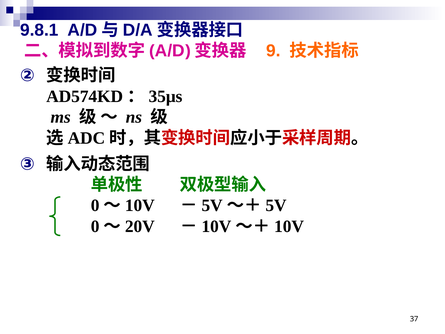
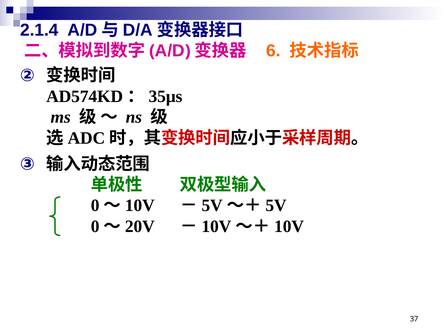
9.8.1: 9.8.1 -> 2.1.4
9: 9 -> 6
